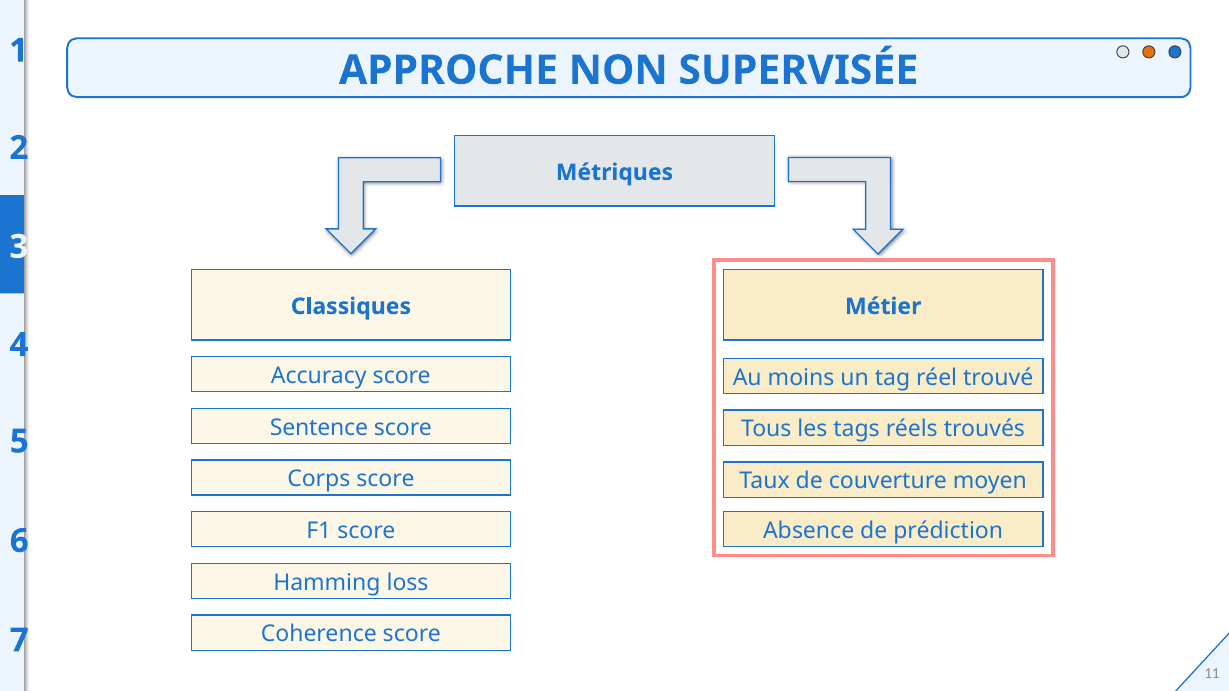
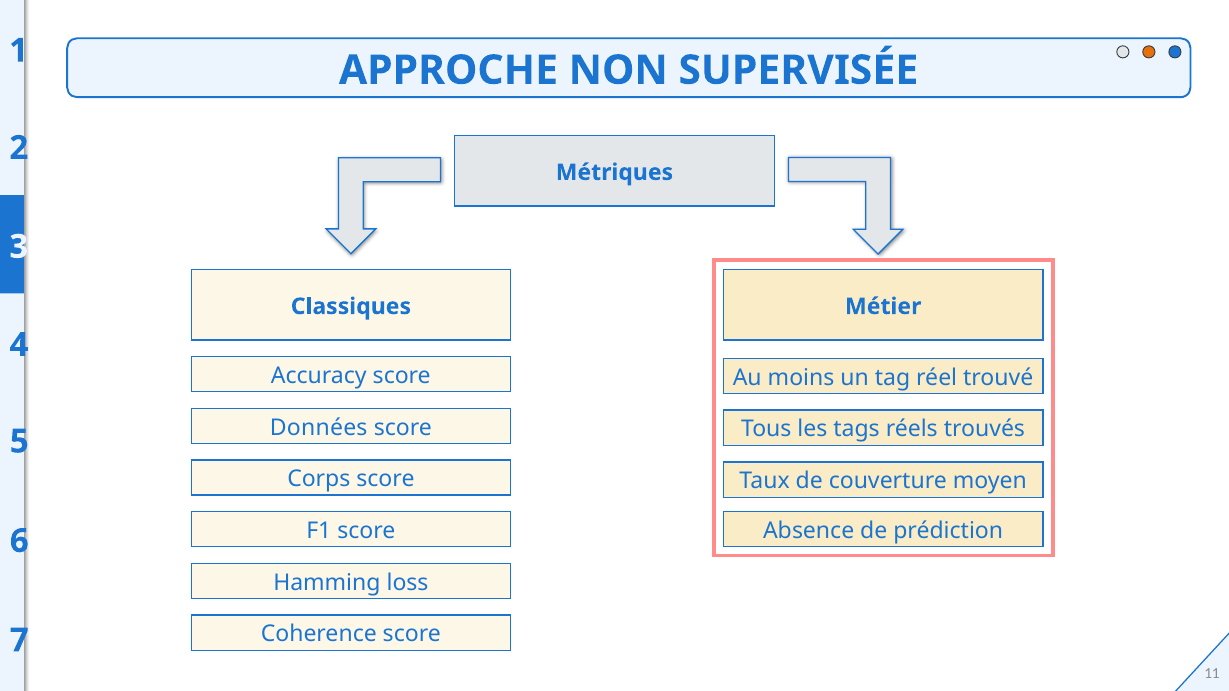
Sentence: Sentence -> Données
